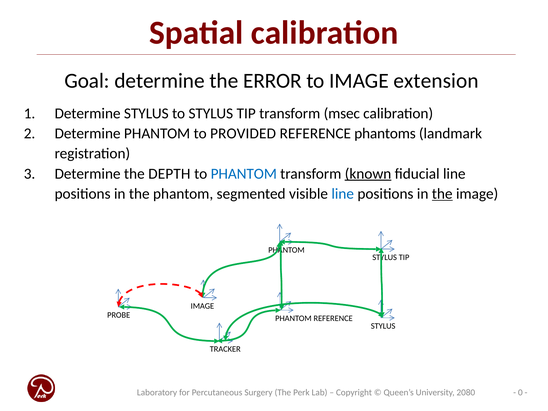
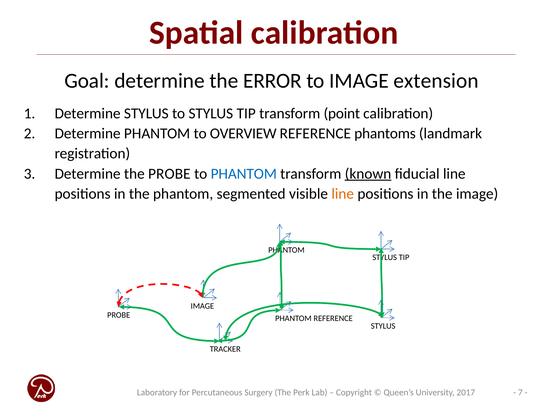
msec: msec -> point
PROVIDED: PROVIDED -> OVERVIEW
the DEPTH: DEPTH -> PROBE
line at (343, 194) colour: blue -> orange
the at (442, 194) underline: present -> none
0: 0 -> 7
2080: 2080 -> 2017
